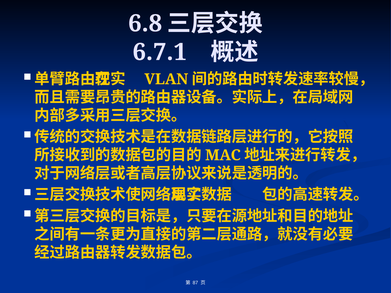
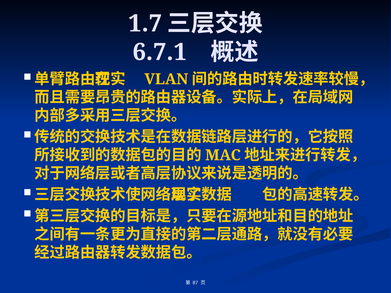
6.8: 6.8 -> 1.7
